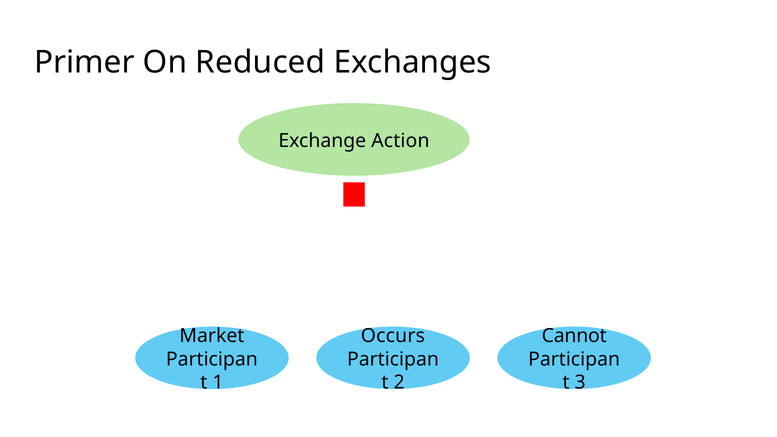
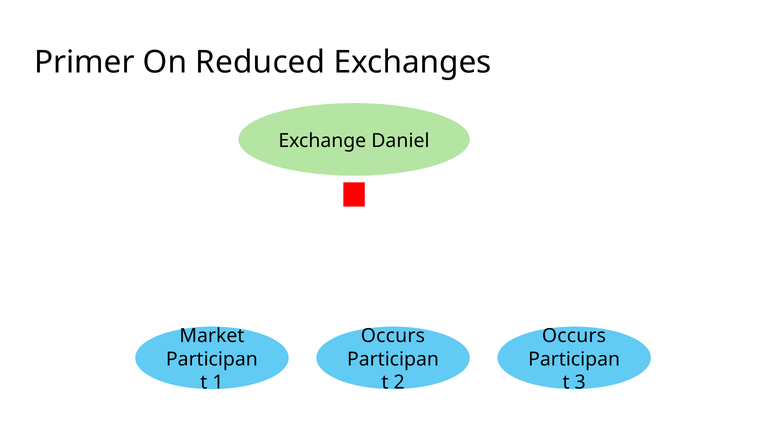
Action: Action -> Daniel
Cannot at (574, 336): Cannot -> Occurs
